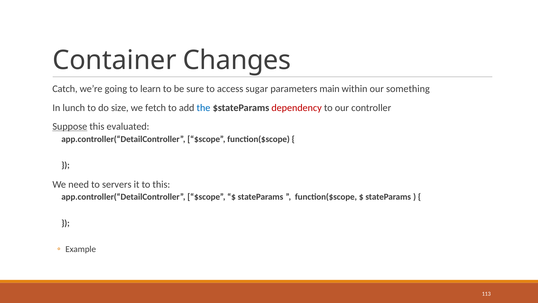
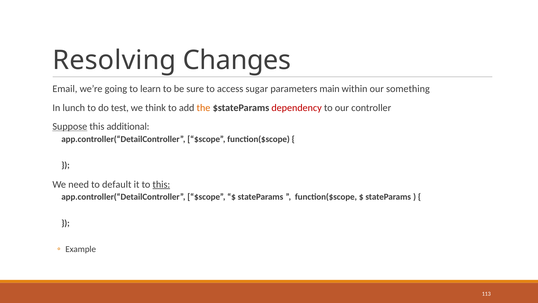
Container: Container -> Resolving
Catch: Catch -> Email
size: size -> test
fetch: fetch -> think
the colour: blue -> orange
evaluated: evaluated -> additional
servers: servers -> default
this at (161, 184) underline: none -> present
